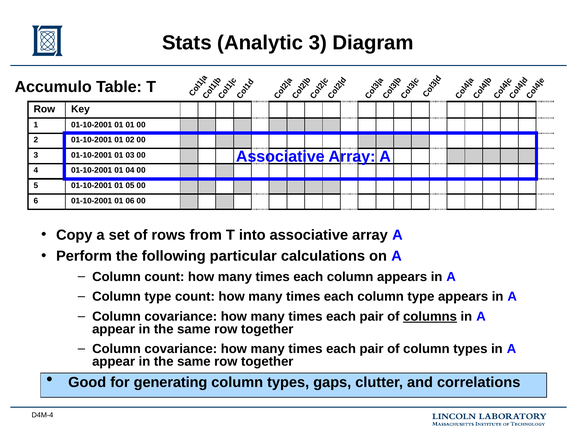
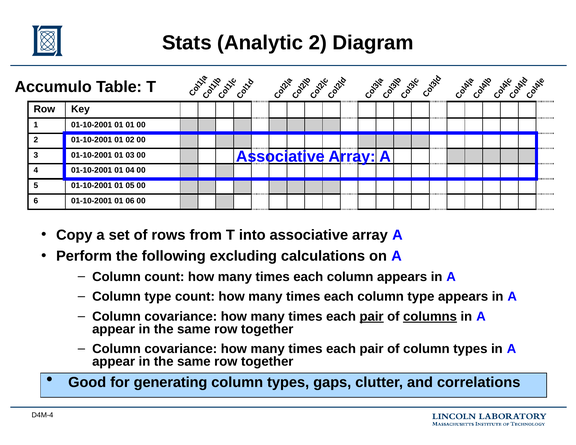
Analytic 3: 3 -> 2
particular: particular -> excluding
pair at (372, 317) underline: none -> present
